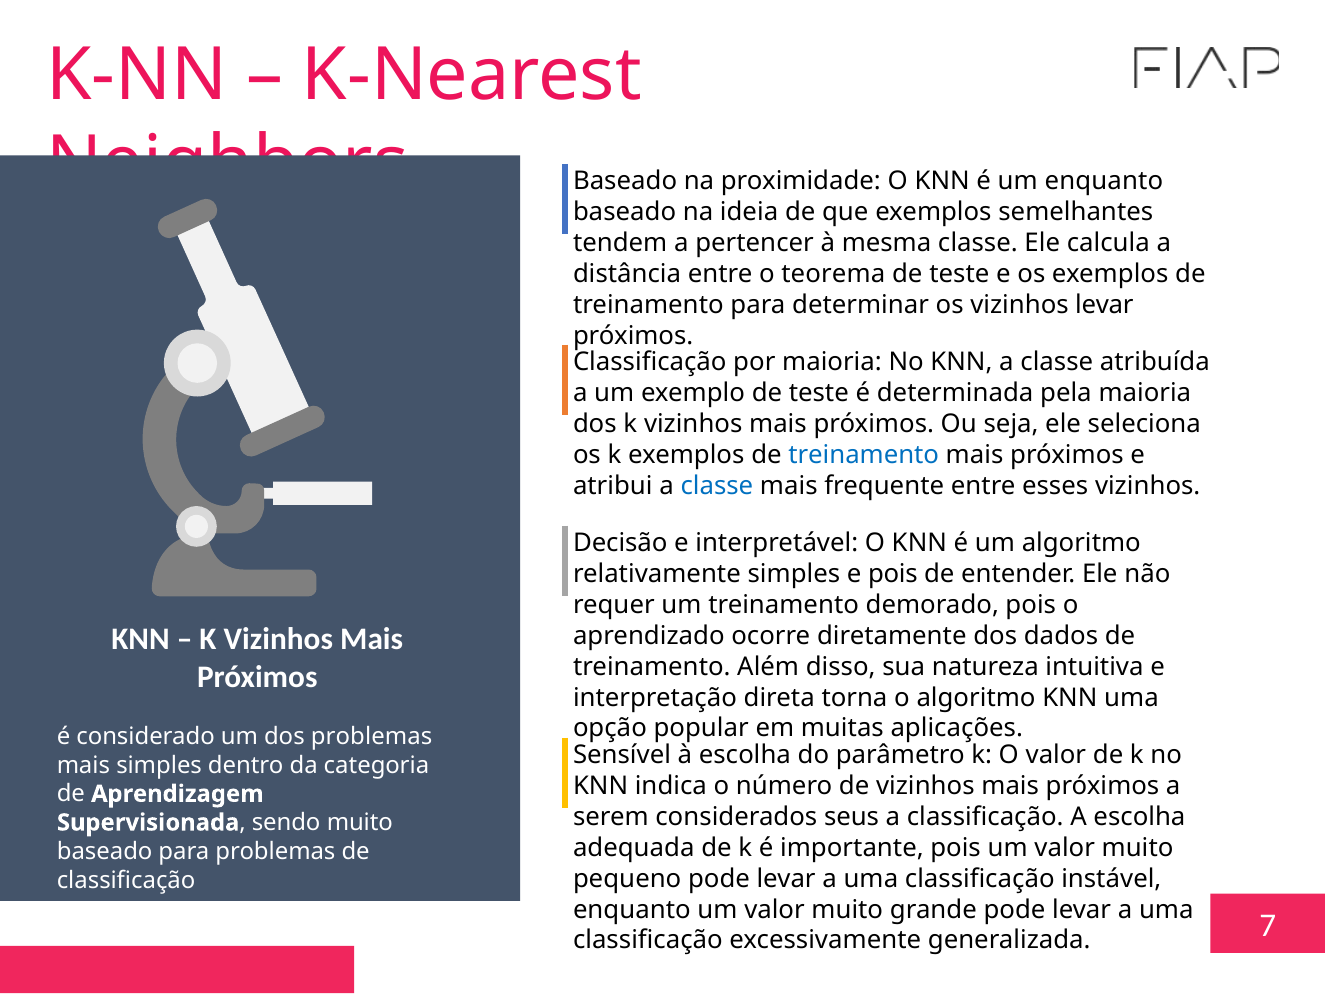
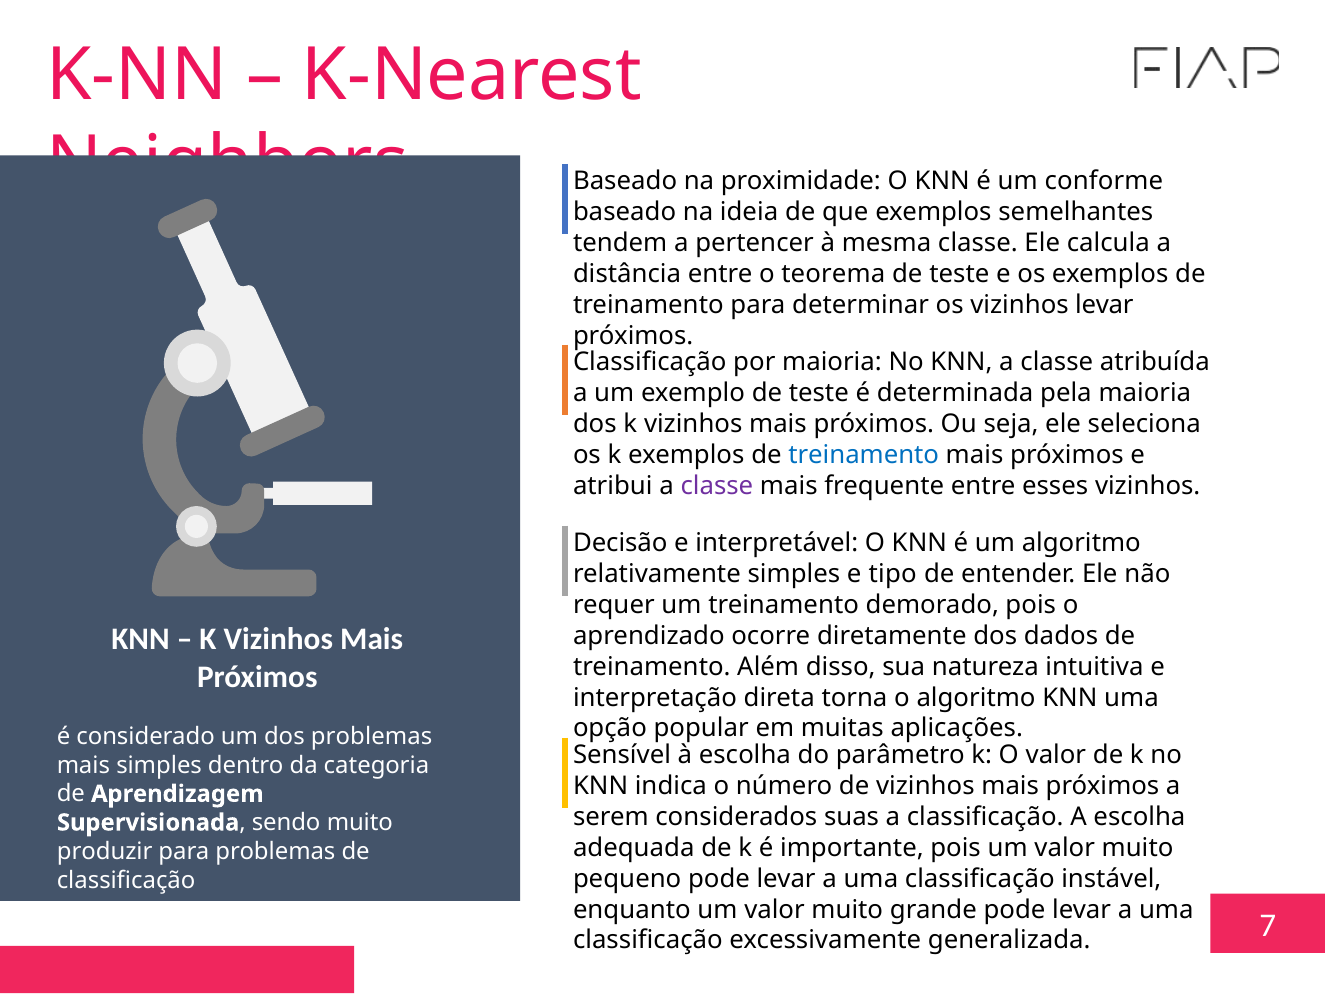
um enquanto: enquanto -> conforme
classe at (717, 486) colour: blue -> purple
e pois: pois -> tipo
seus: seus -> suas
baseado at (105, 851): baseado -> produzir
